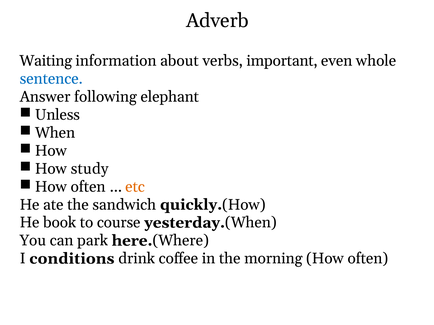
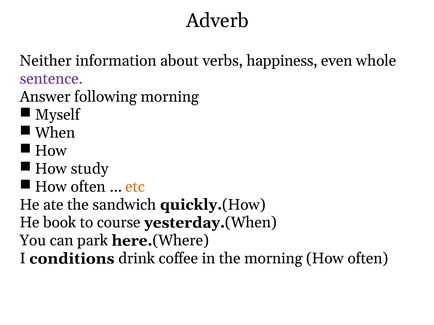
Waiting: Waiting -> Neither
important: important -> happiness
sentence colour: blue -> purple
following elephant: elephant -> morning
Unless: Unless -> Myself
